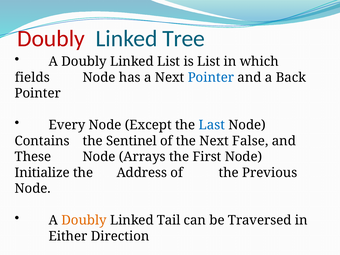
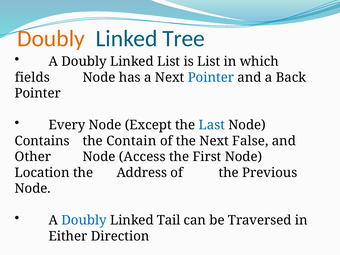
Doubly at (51, 38) colour: red -> orange
Sentinel: Sentinel -> Contain
These: These -> Other
Arrays: Arrays -> Access
Initialize: Initialize -> Location
Doubly at (84, 220) colour: orange -> blue
